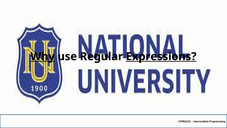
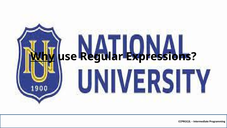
Expressions underline: present -> none
